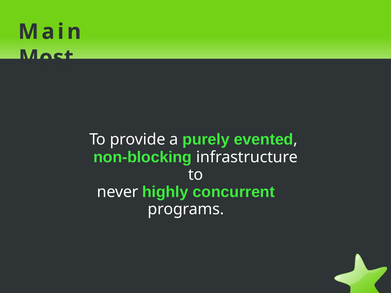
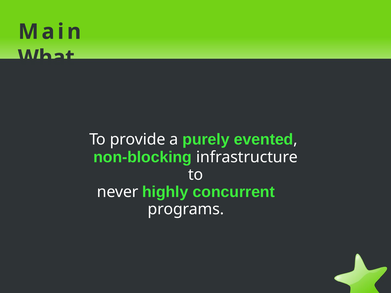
Most: Most -> What
